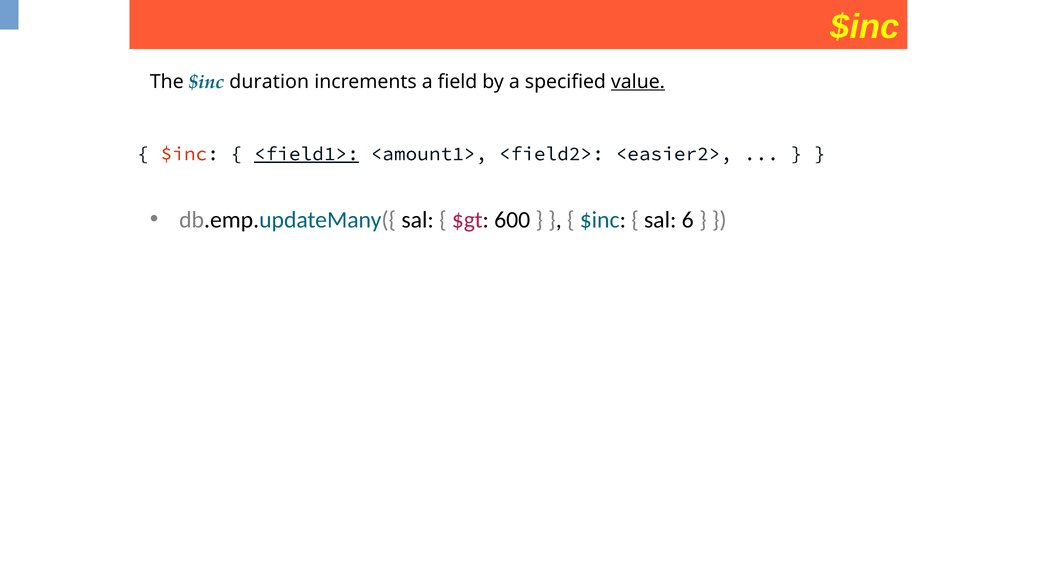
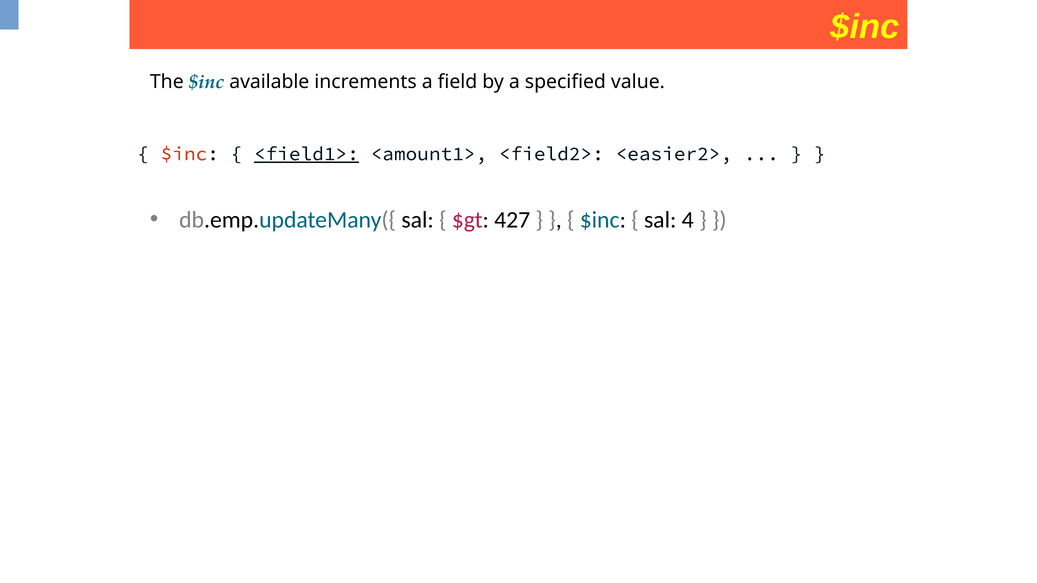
duration: duration -> available
value underline: present -> none
600: 600 -> 427
6: 6 -> 4
